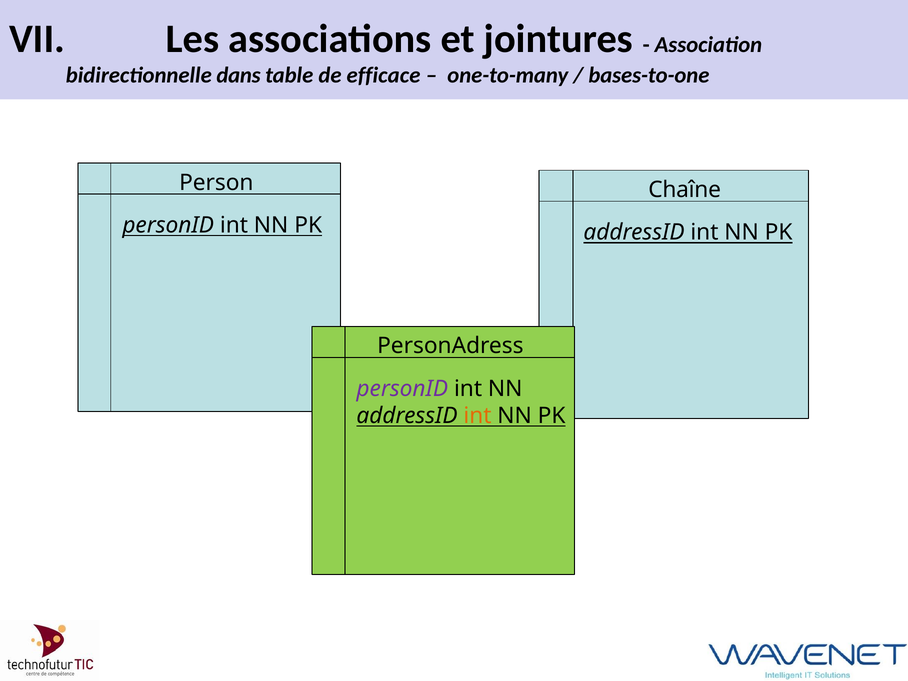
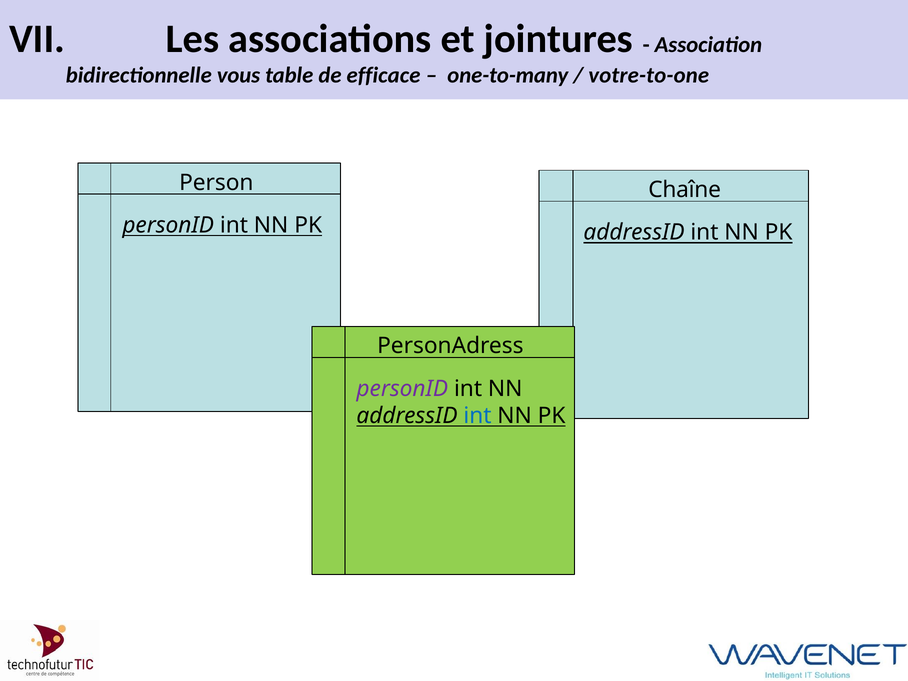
dans: dans -> vous
bases-to-one: bases-to-one -> votre-to-one
int at (477, 416) colour: orange -> blue
